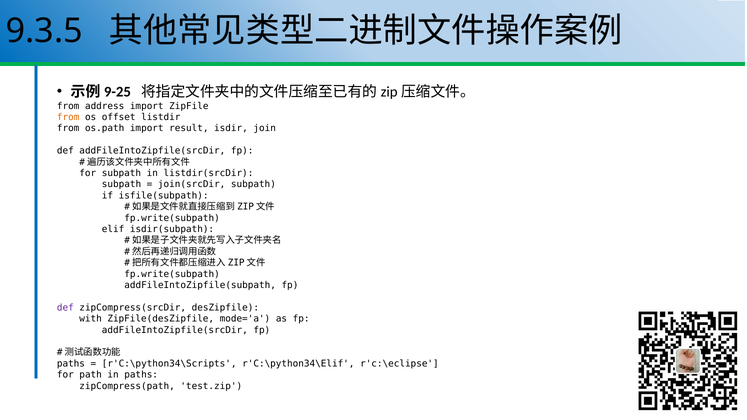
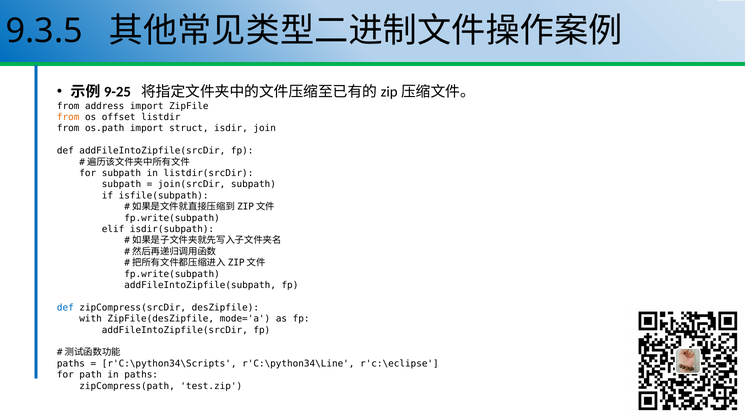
result: result -> struct
def at (65, 308) colour: purple -> blue
r'C:\python34\Elif: r'C:\python34\Elif -> r'C:\python34\Line
